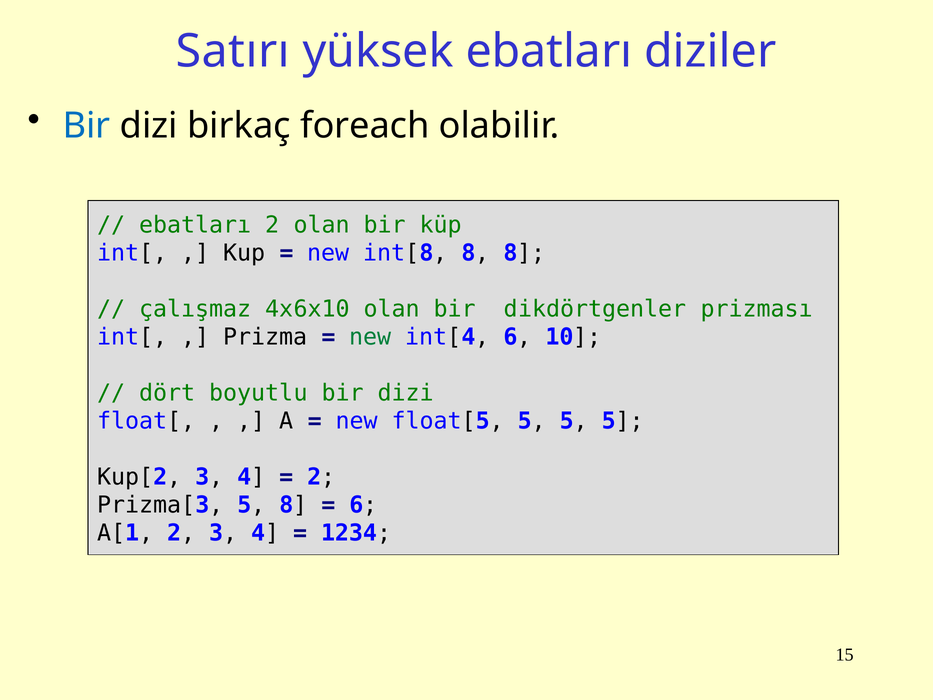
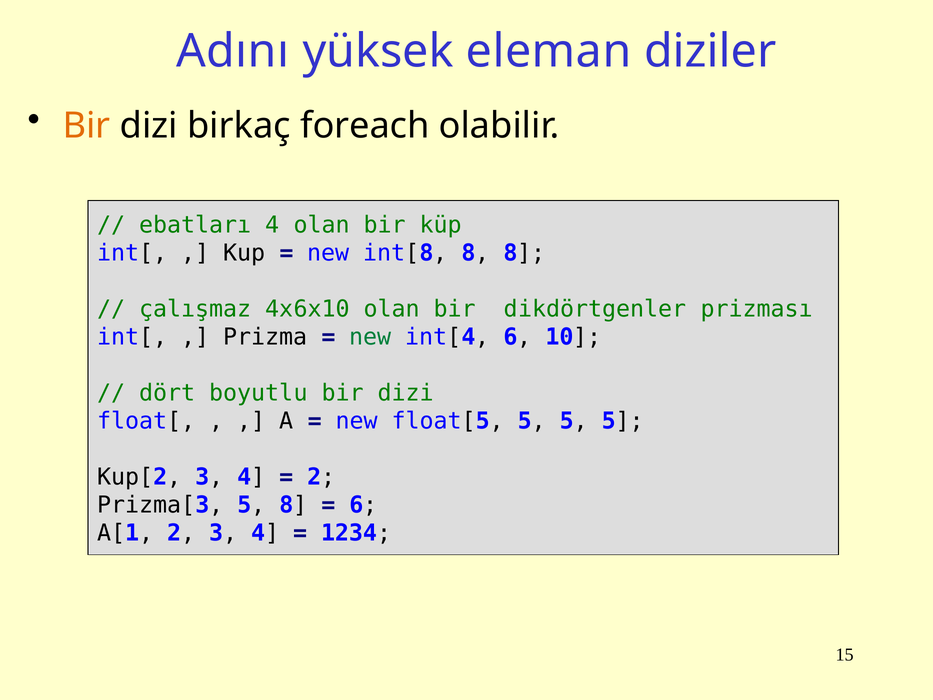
Satırı: Satırı -> Adını
yüksek ebatları: ebatları -> eleman
Bir at (87, 126) colour: blue -> orange
ebatları 2: 2 -> 4
